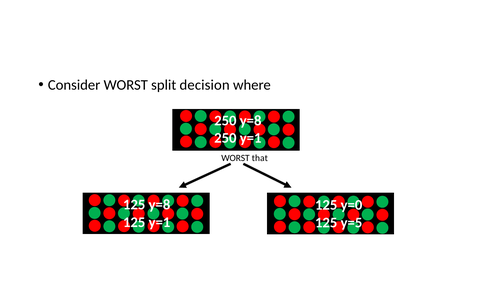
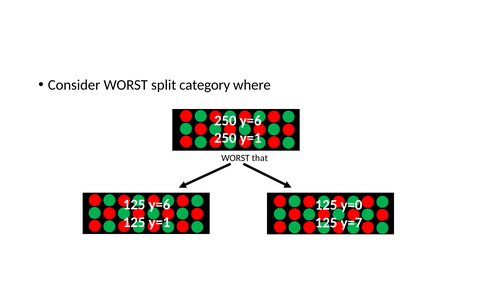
decision: decision -> category
250 y=8: y=8 -> y=6
y=8 at (159, 205): y=8 -> y=6
y=5: y=5 -> y=7
